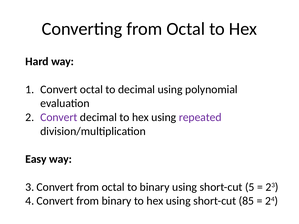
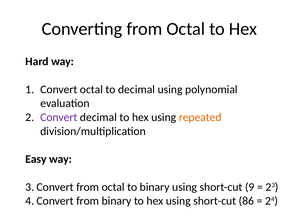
repeated colour: purple -> orange
5: 5 -> 9
85: 85 -> 86
